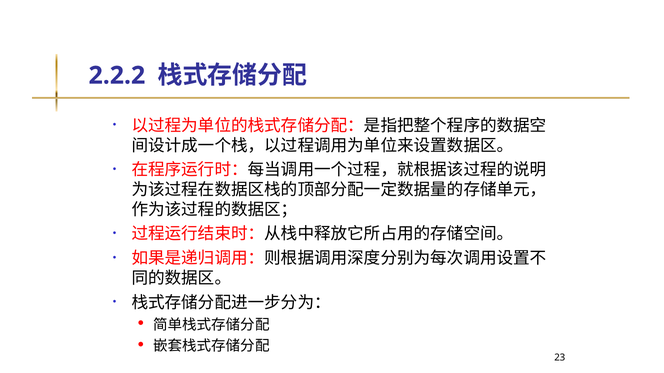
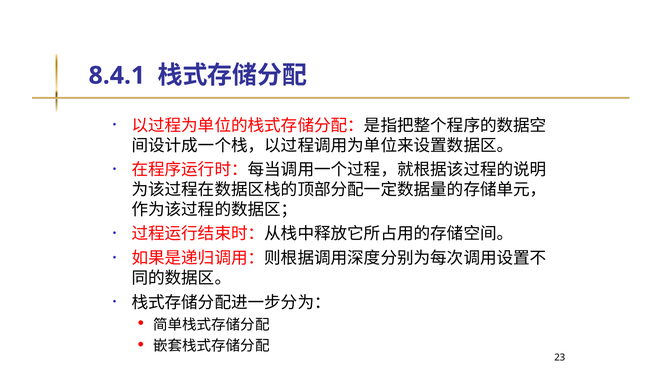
2.2.2: 2.2.2 -> 8.4.1
